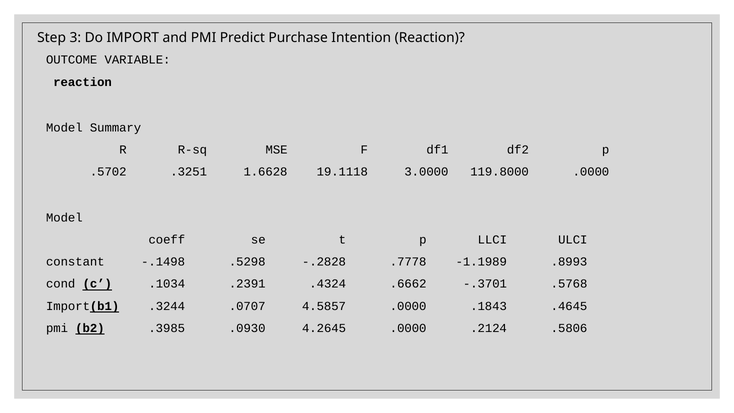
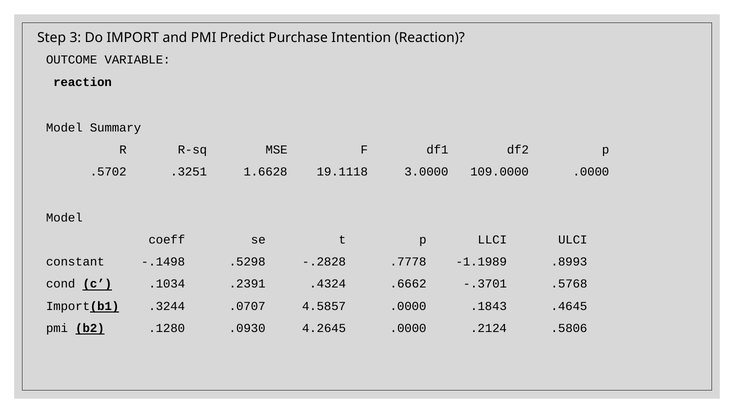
119.8000: 119.8000 -> 109.0000
.3985: .3985 -> .1280
